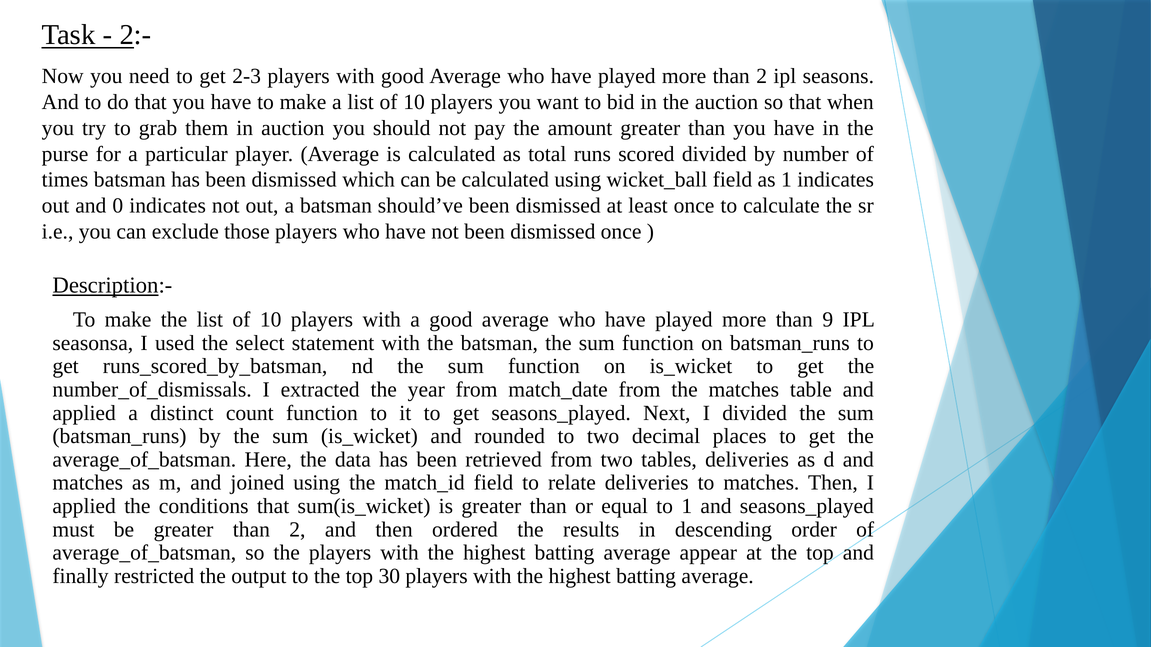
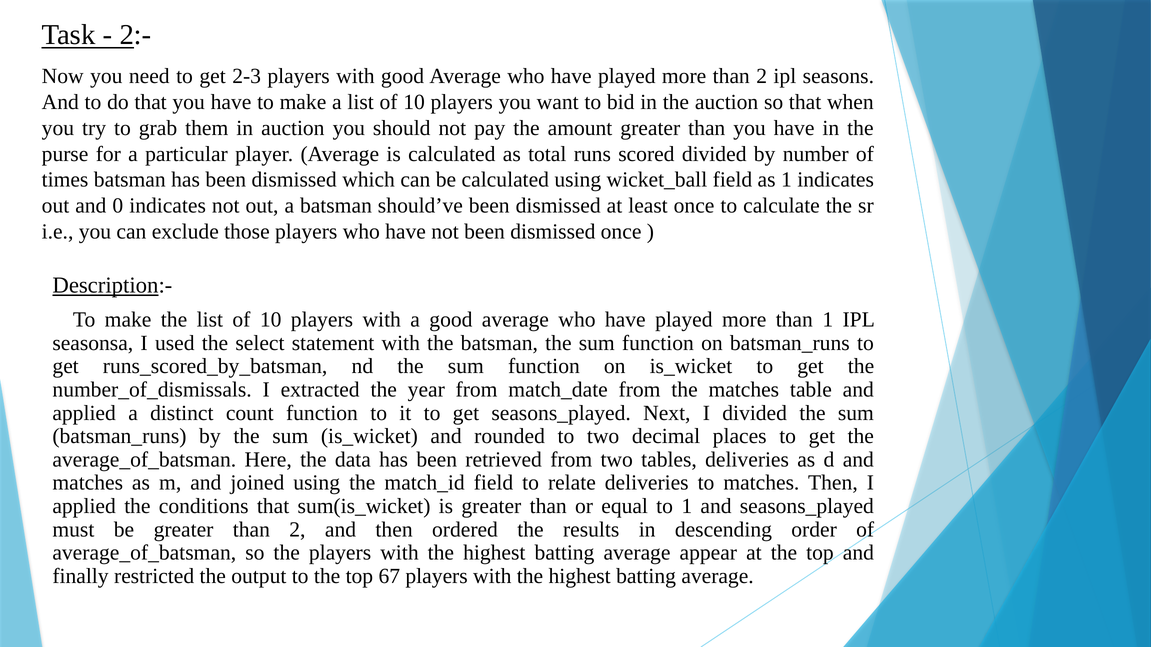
than 9: 9 -> 1
30: 30 -> 67
